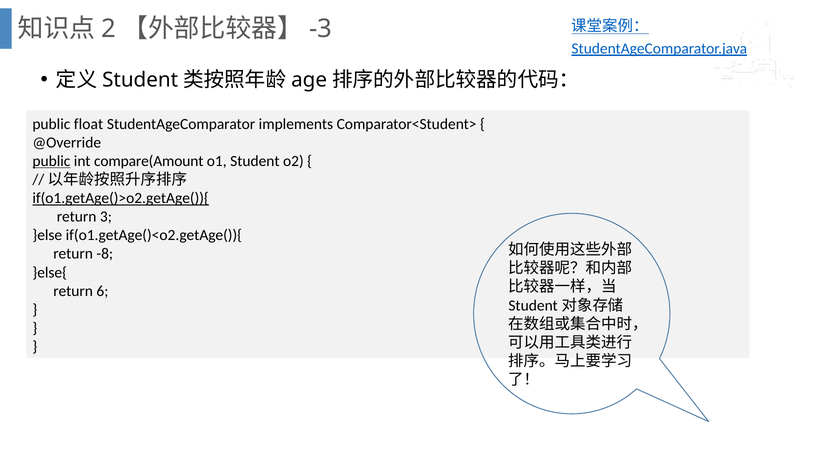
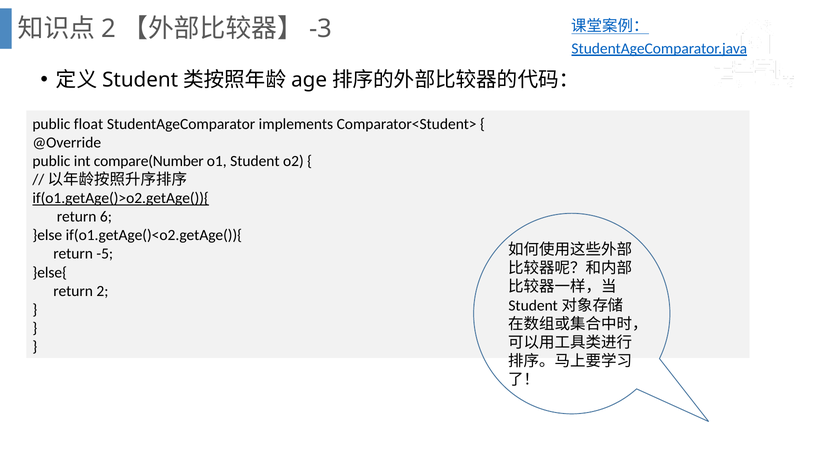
public at (51, 161) underline: present -> none
compare(Amount: compare(Amount -> compare(Number
3: 3 -> 6
-8: -8 -> -5
return 6: 6 -> 2
